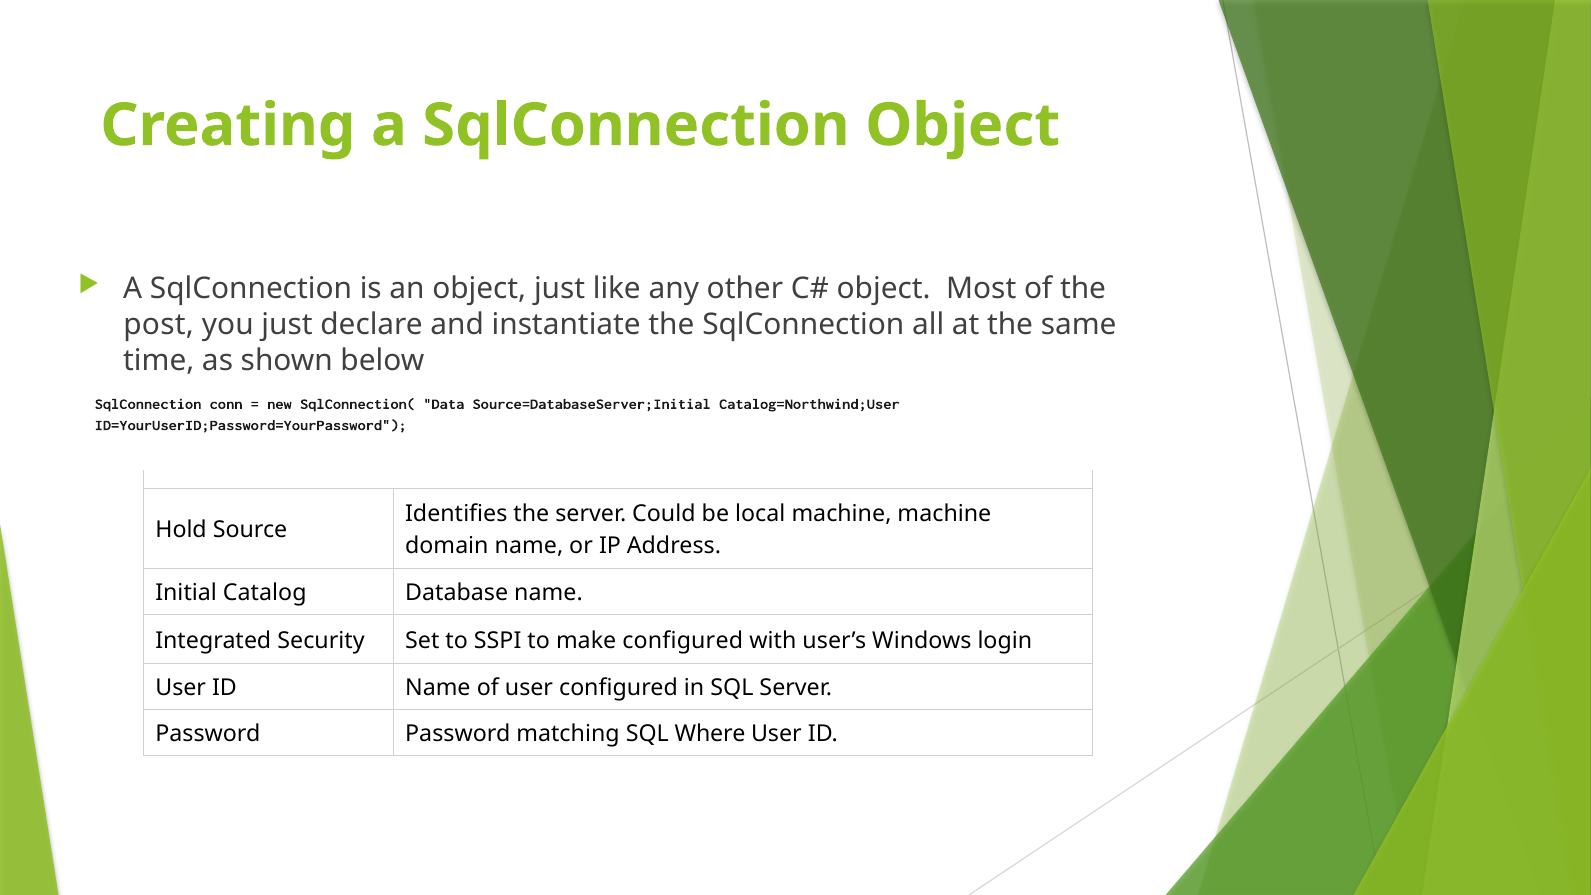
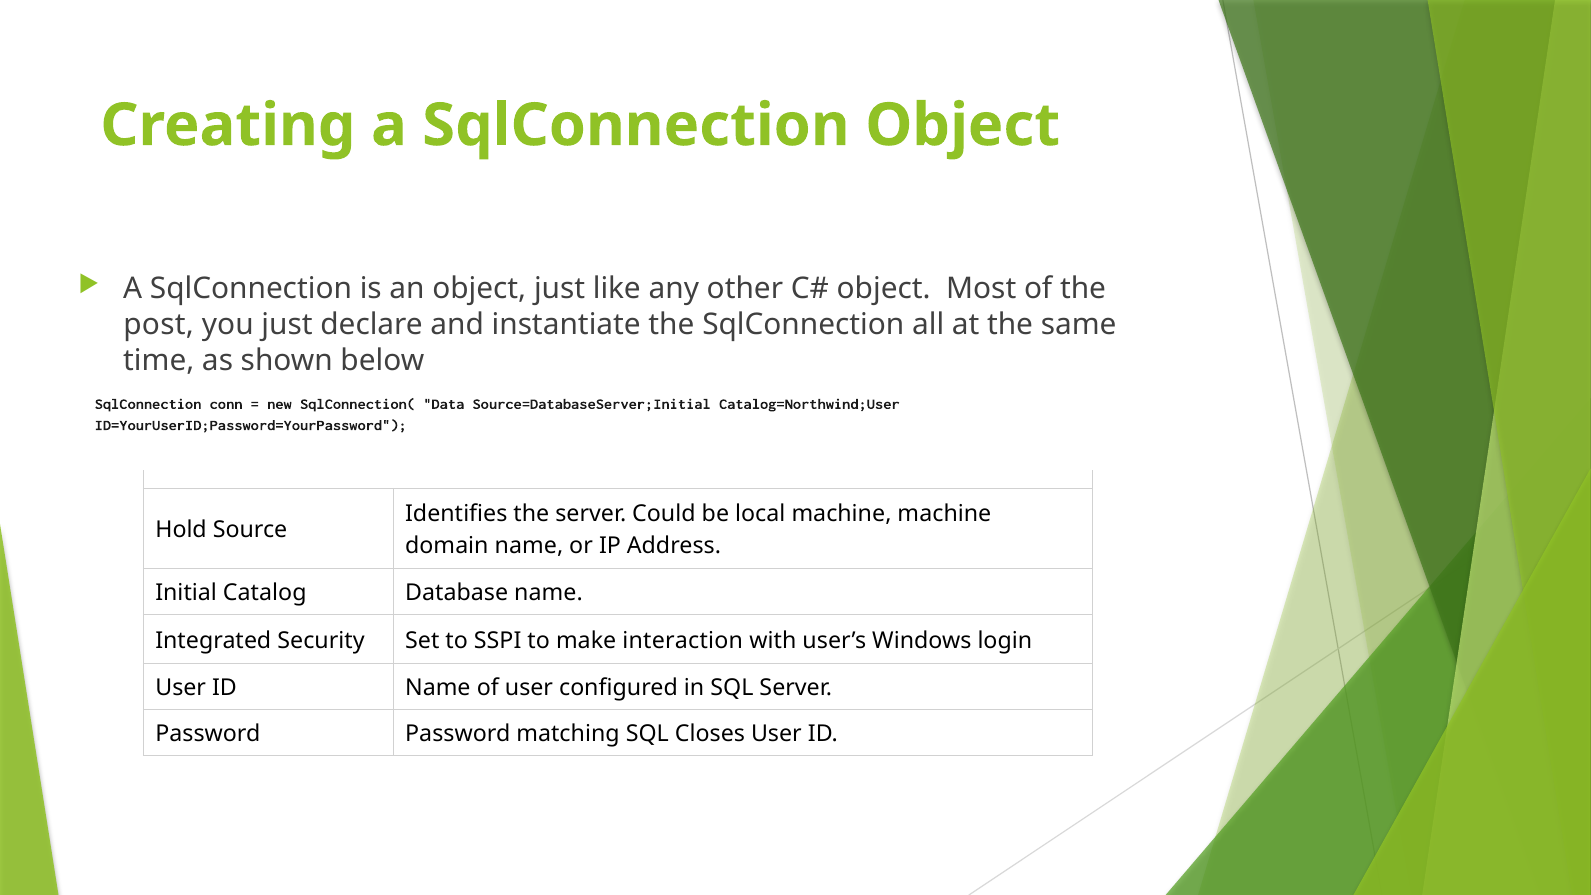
make configured: configured -> interaction
Where: Where -> Closes
